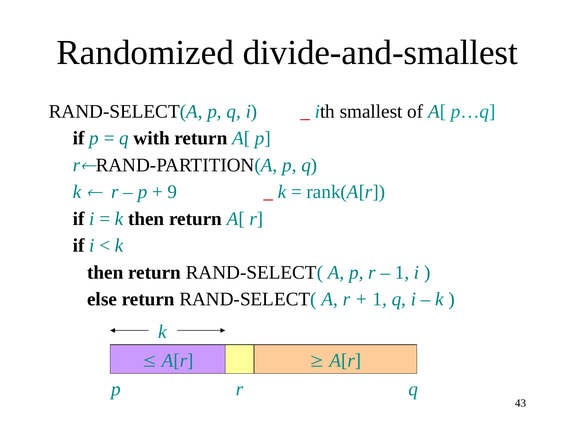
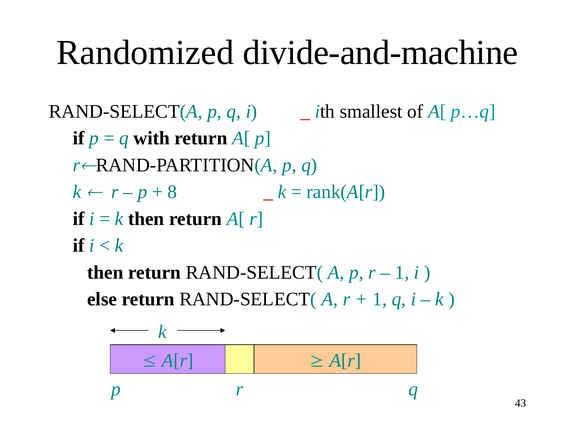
divide-and-smallest: divide-and-smallest -> divide-and-machine
9: 9 -> 8
